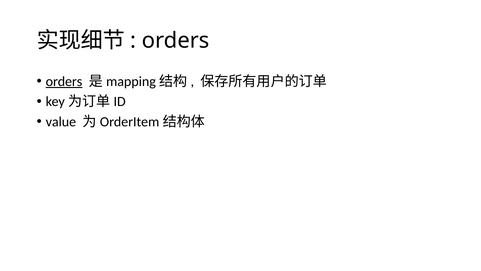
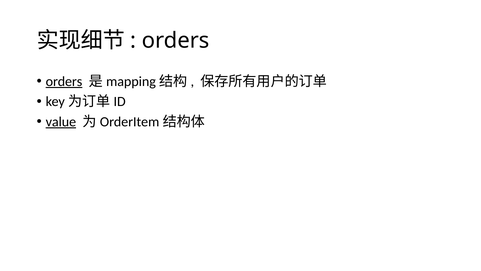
value underline: none -> present
